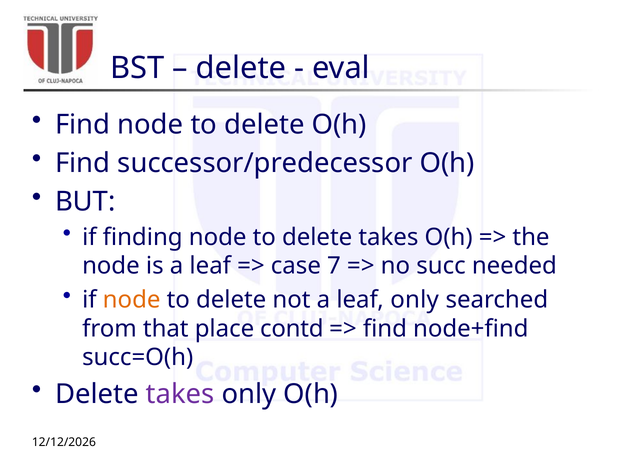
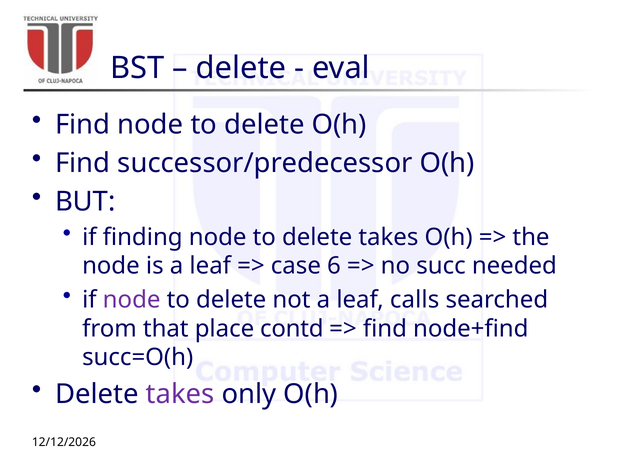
7: 7 -> 6
node at (132, 299) colour: orange -> purple
leaf only: only -> calls
